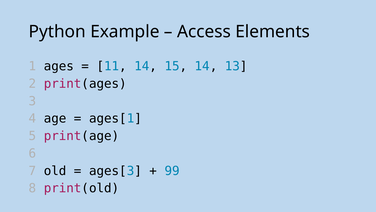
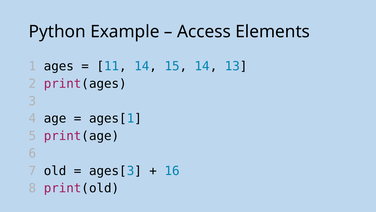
99: 99 -> 16
